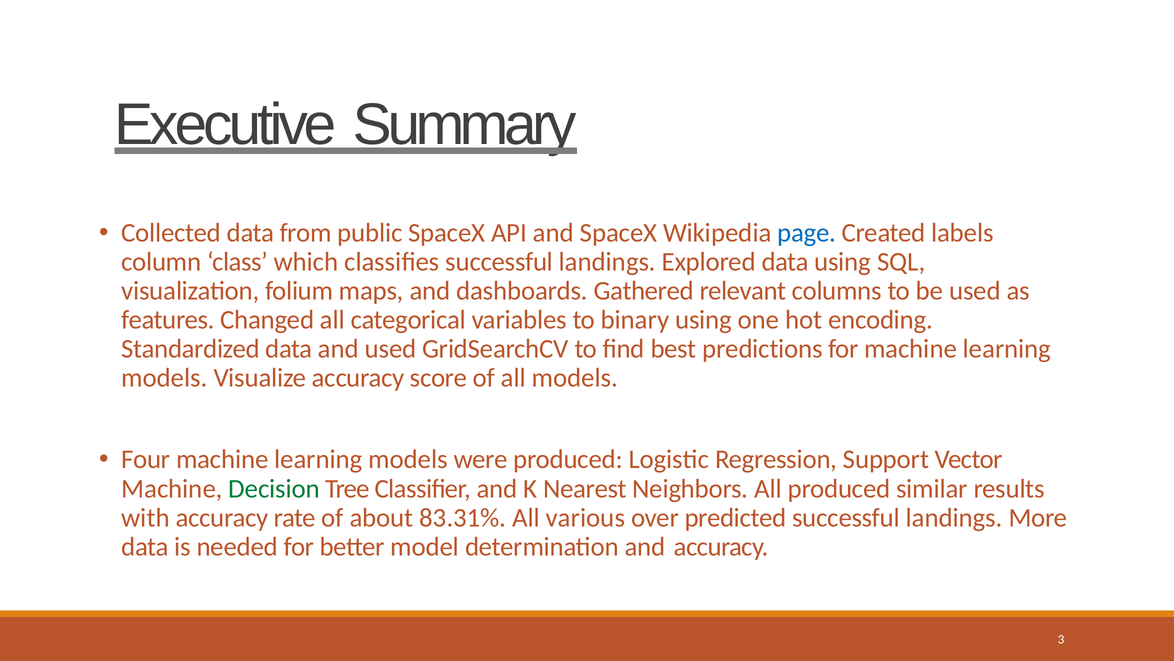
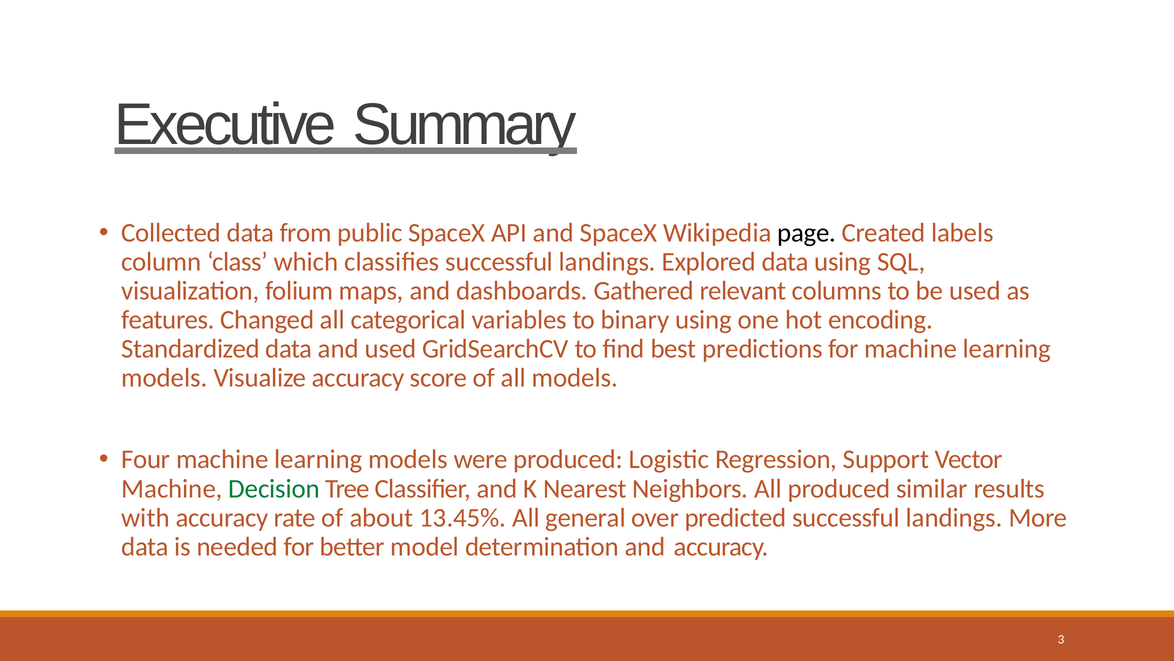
page colour: blue -> black
83.31%: 83.31% -> 13.45%
various: various -> general
